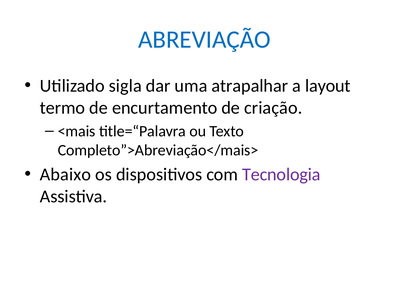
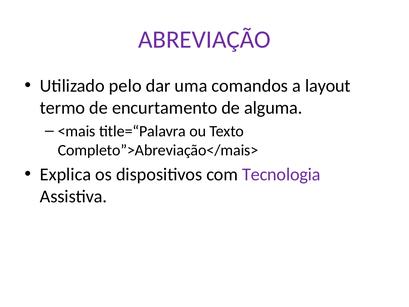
ABREVIAÇÃO colour: blue -> purple
sigla: sigla -> pelo
atrapalhar: atrapalhar -> comandos
criação: criação -> alguma
Abaixo: Abaixo -> Explica
